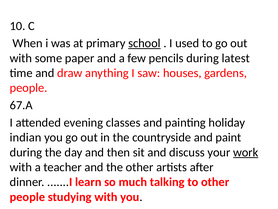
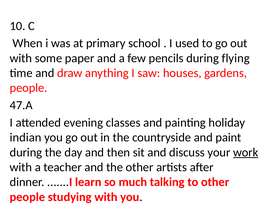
school underline: present -> none
latest: latest -> flying
67.A: 67.A -> 47.A
